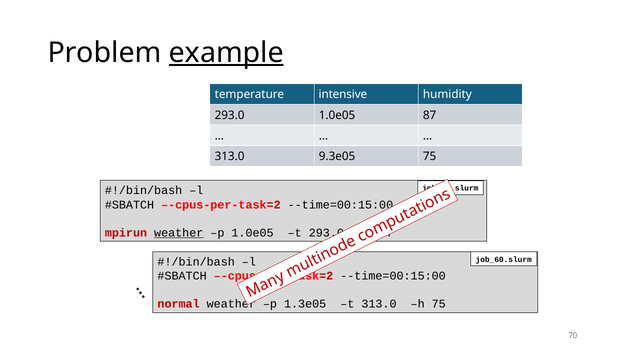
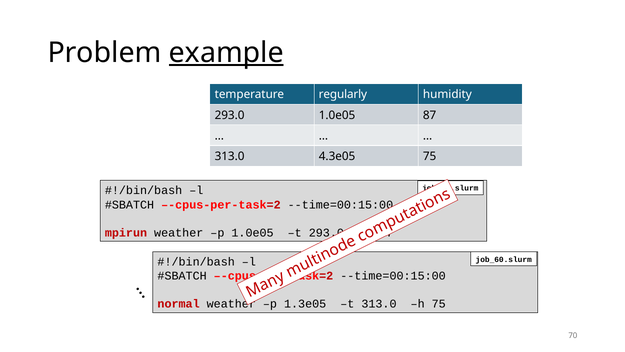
intensive: intensive -> regularly
9.3e05: 9.3e05 -> 4.3e05
weather at (179, 233) underline: present -> none
